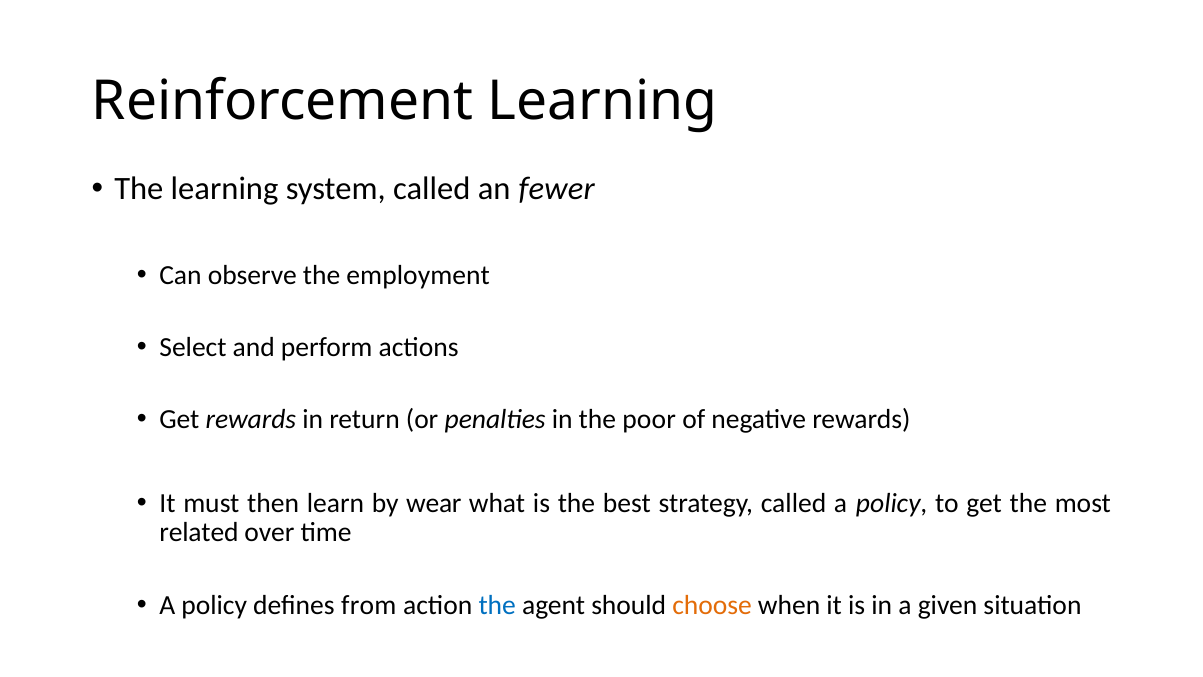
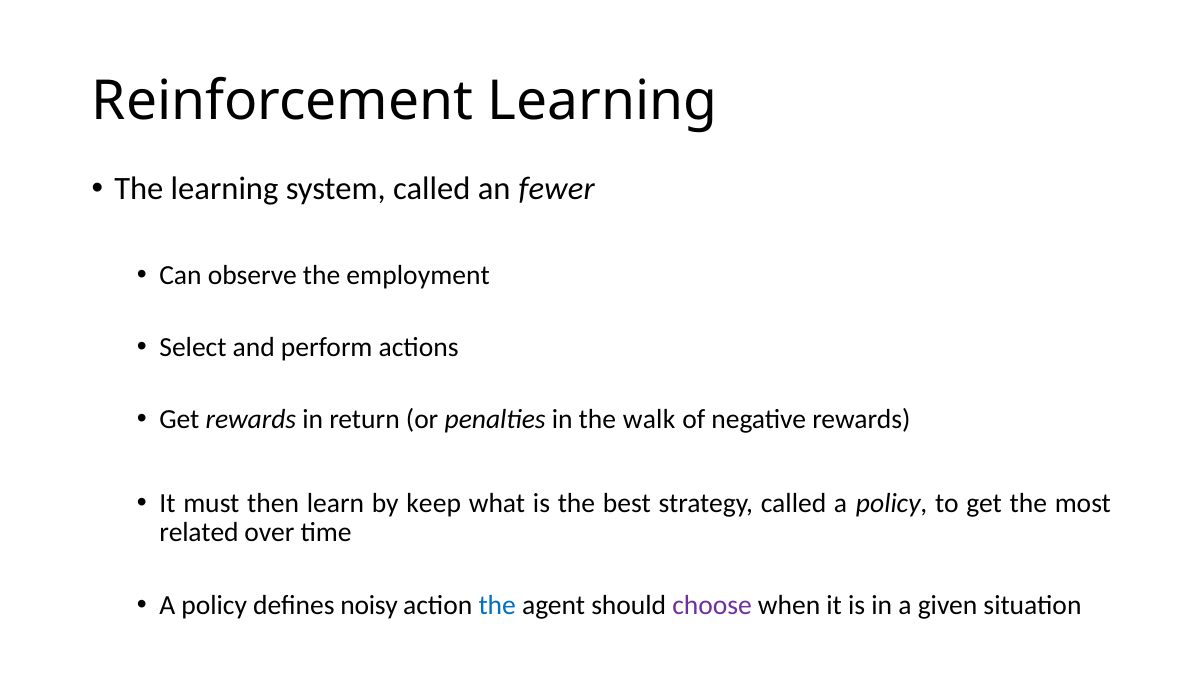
poor: poor -> walk
wear: wear -> keep
from: from -> noisy
choose colour: orange -> purple
